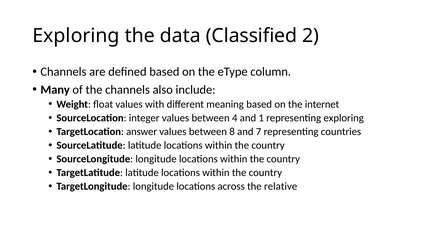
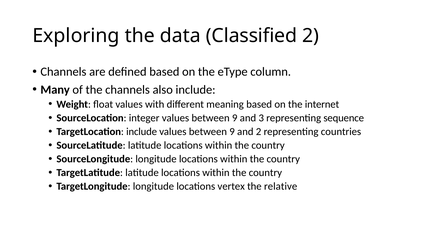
integer values between 4: 4 -> 9
1: 1 -> 3
representing exploring: exploring -> sequence
TargetLocation answer: answer -> include
8 at (232, 132): 8 -> 9
and 7: 7 -> 2
across: across -> vertex
